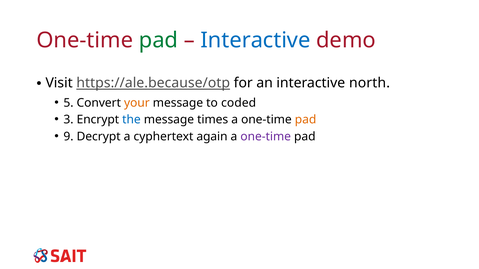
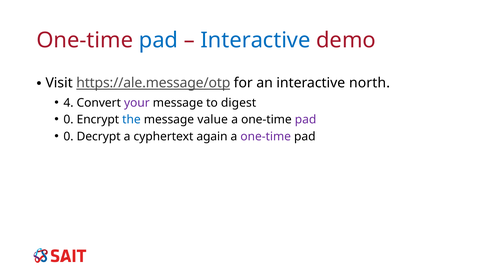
pad at (159, 40) colour: green -> blue
https://ale.because/otp: https://ale.because/otp -> https://ale.message/otp
5: 5 -> 4
your colour: orange -> purple
coded: coded -> digest
3 at (68, 120): 3 -> 0
times: times -> value
pad at (306, 120) colour: orange -> purple
9 at (68, 137): 9 -> 0
